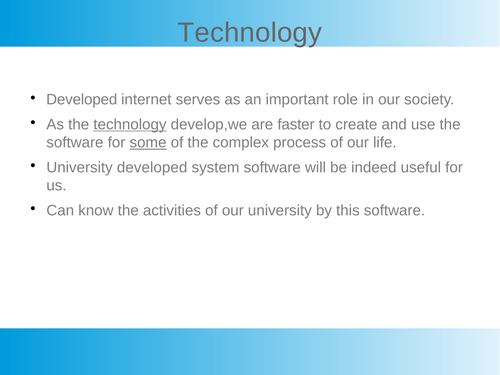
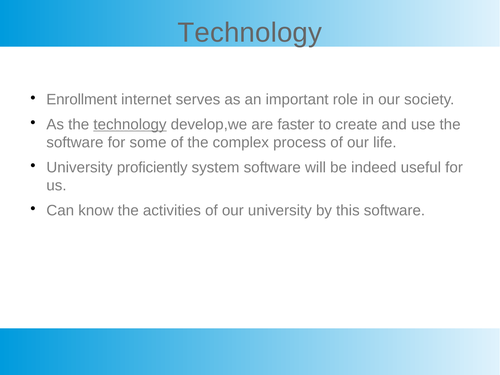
Developed at (82, 100): Developed -> Enrollment
some underline: present -> none
University developed: developed -> proficiently
